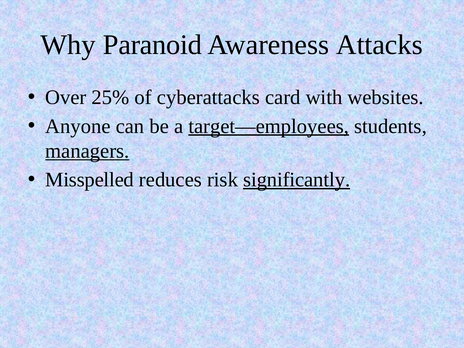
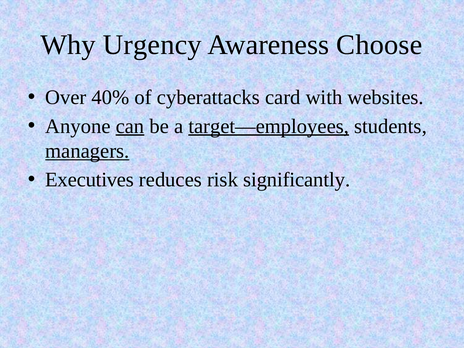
Paranoid: Paranoid -> Urgency
Attacks: Attacks -> Choose
25%: 25% -> 40%
can underline: none -> present
Misspelled: Misspelled -> Executives
significantly underline: present -> none
